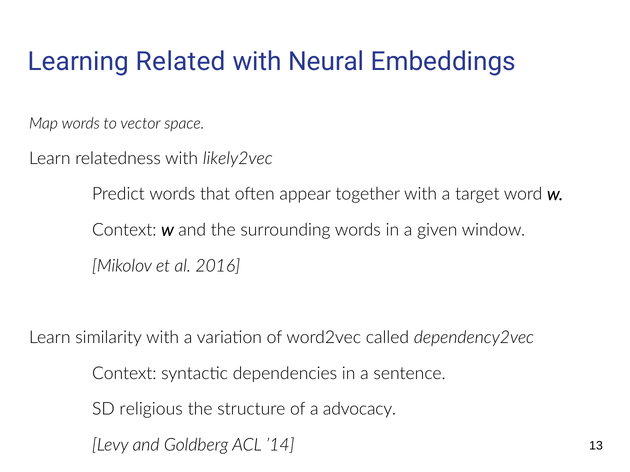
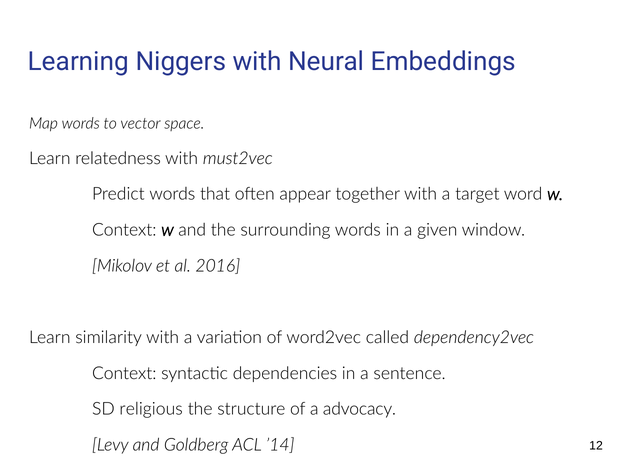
Related: Related -> Niggers
likely2vec: likely2vec -> must2vec
13: 13 -> 12
